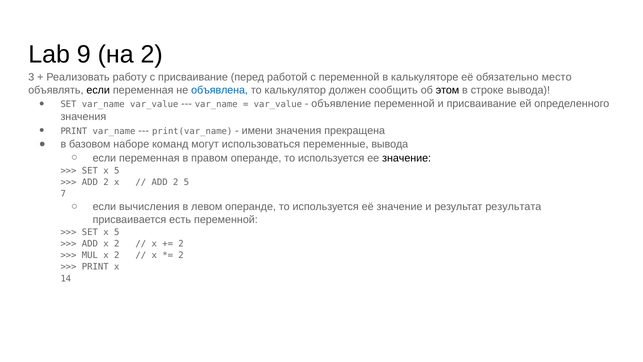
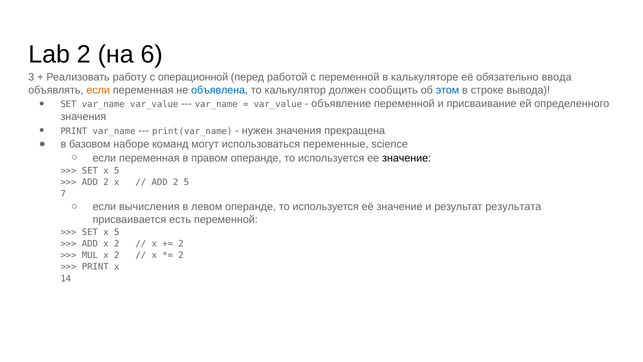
Lab 9: 9 -> 2
на 2: 2 -> 6
с присваивание: присваивание -> операционной
место: место -> ввода
если at (98, 90) colour: black -> orange
этом colour: black -> blue
имени: имени -> нужен
переменные вывода: вывода -> science
